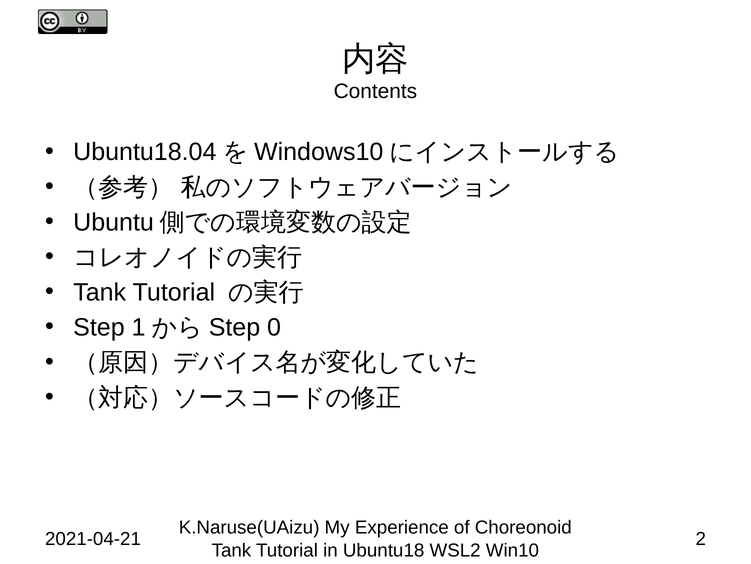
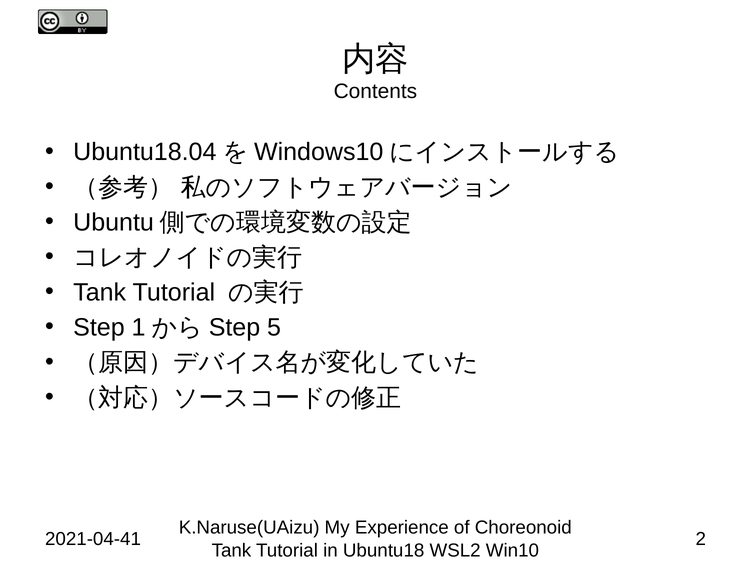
0: 0 -> 5
2021-04-21: 2021-04-21 -> 2021-04-41
